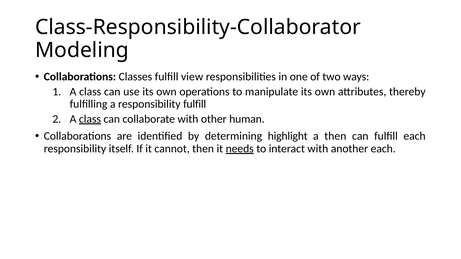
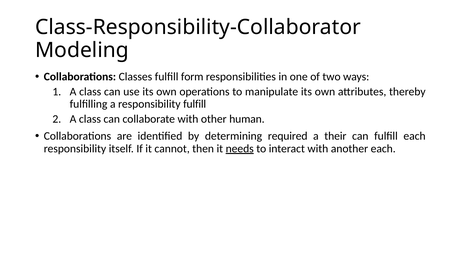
view: view -> form
class at (90, 119) underline: present -> none
highlight: highlight -> required
a then: then -> their
